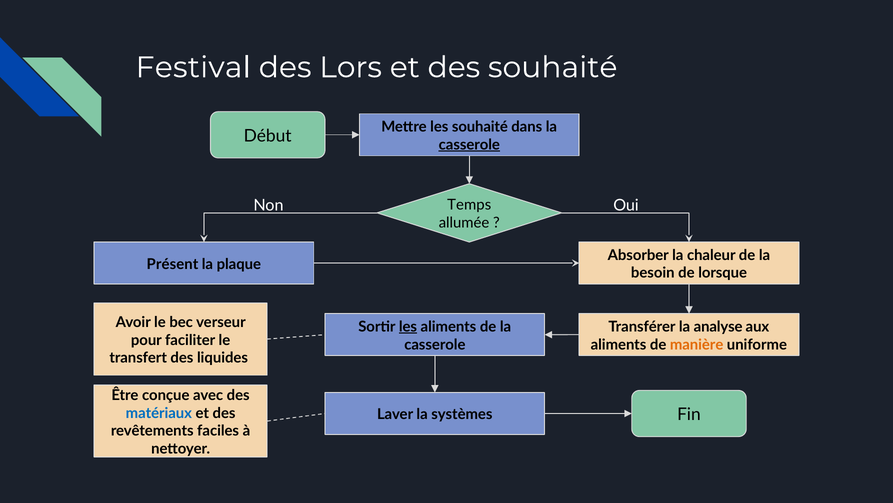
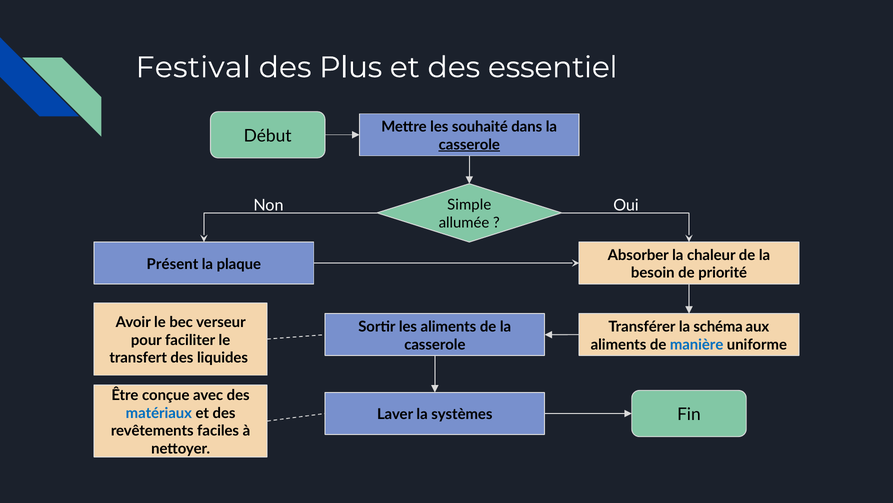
Lors: Lors -> Plus
des souhaité: souhaité -> essentiel
Temps: Temps -> Simple
lorsque: lorsque -> priorité
analyse: analyse -> schéma
les at (408, 326) underline: present -> none
manière colour: orange -> blue
